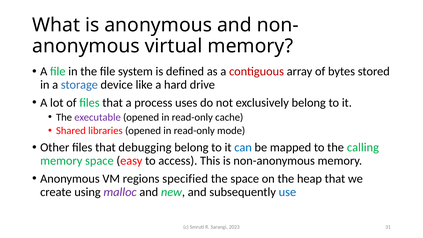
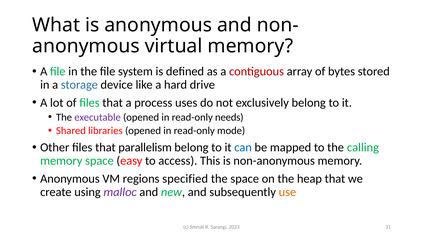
cache: cache -> needs
debugging: debugging -> parallelism
use colour: blue -> orange
